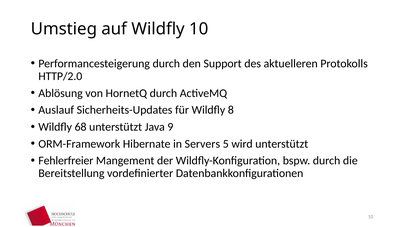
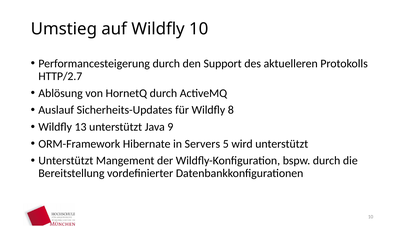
HTTP/2.0: HTTP/2.0 -> HTTP/2.7
68: 68 -> 13
Fehlerfreier at (66, 161): Fehlerfreier -> Unterstützt
